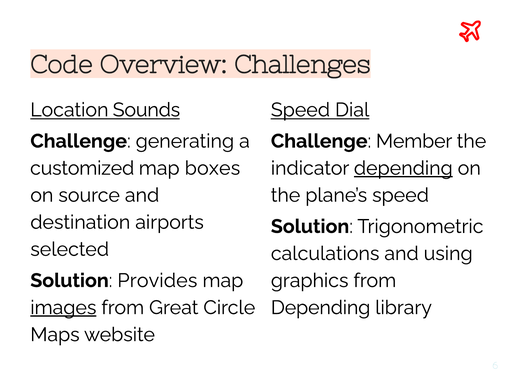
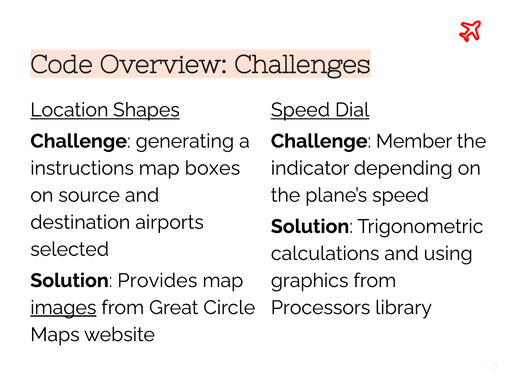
Sounds: Sounds -> Shapes
customized: customized -> instructions
depending at (403, 169) underline: present -> none
Depending at (321, 308): Depending -> Processors
